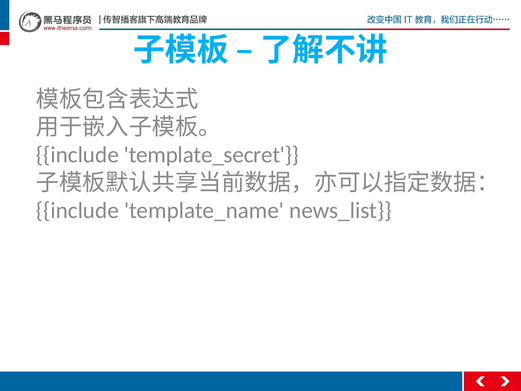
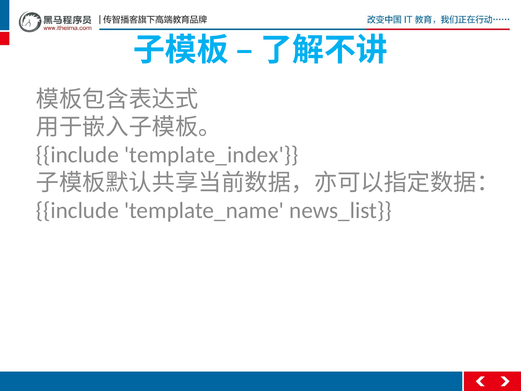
template_secret: template_secret -> template_index
